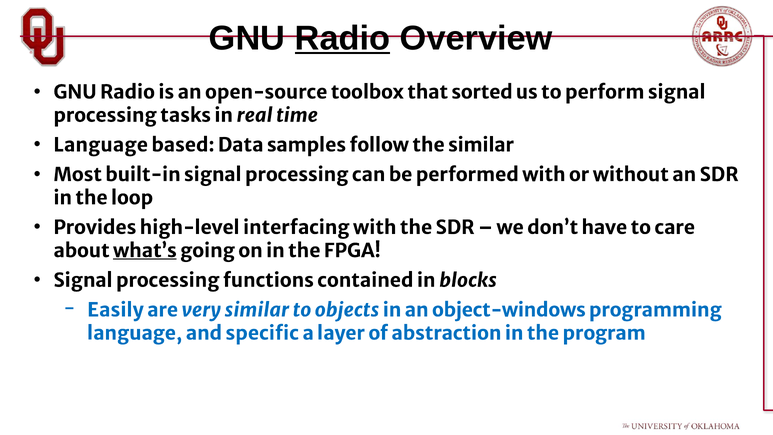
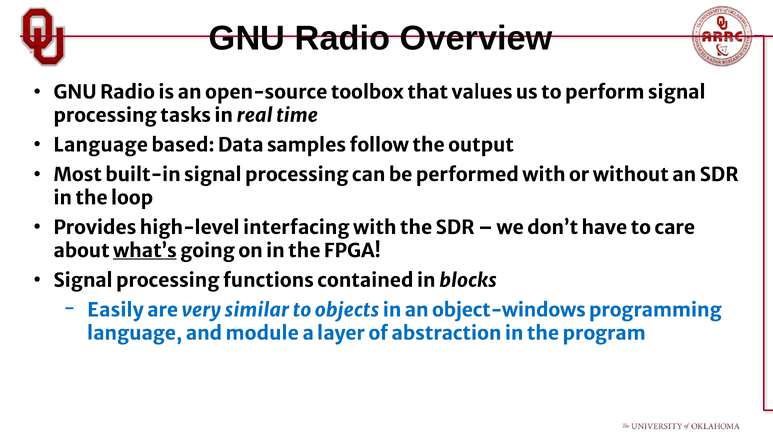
Radio at (342, 38) underline: present -> none
sorted: sorted -> values
the similar: similar -> output
specific: specific -> module
